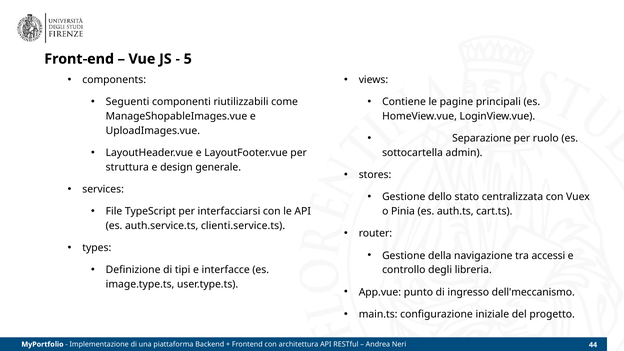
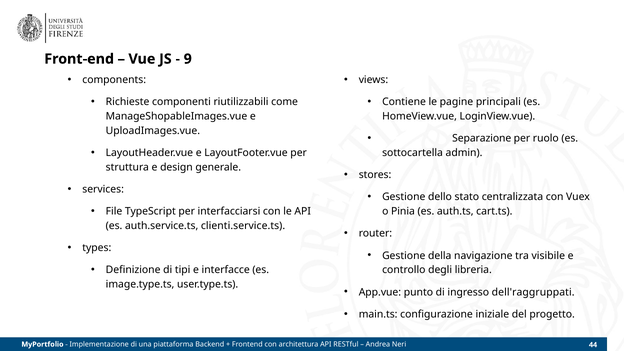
5: 5 -> 9
Seguenti: Seguenti -> Richieste
accessi: accessi -> visibile
dell'meccanismo: dell'meccanismo -> dell'raggruppati
